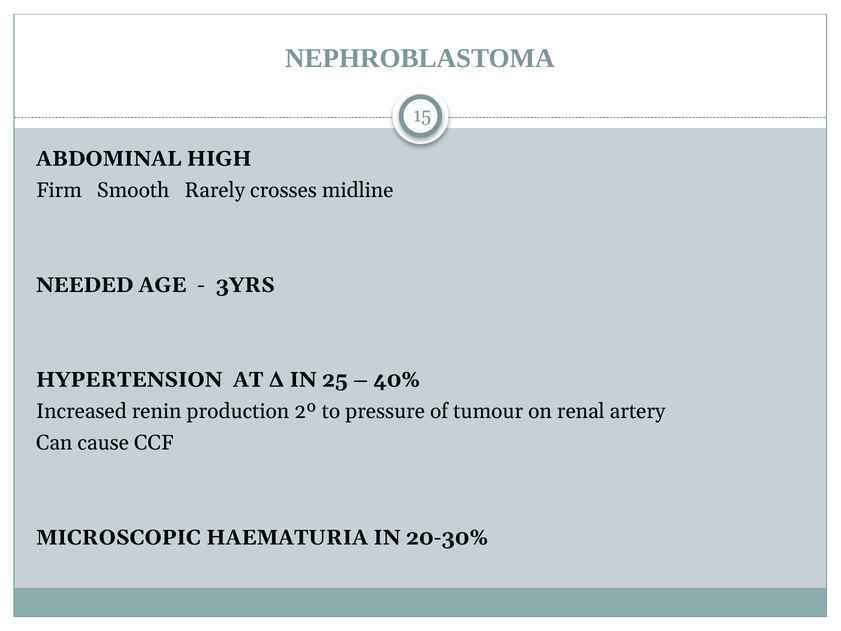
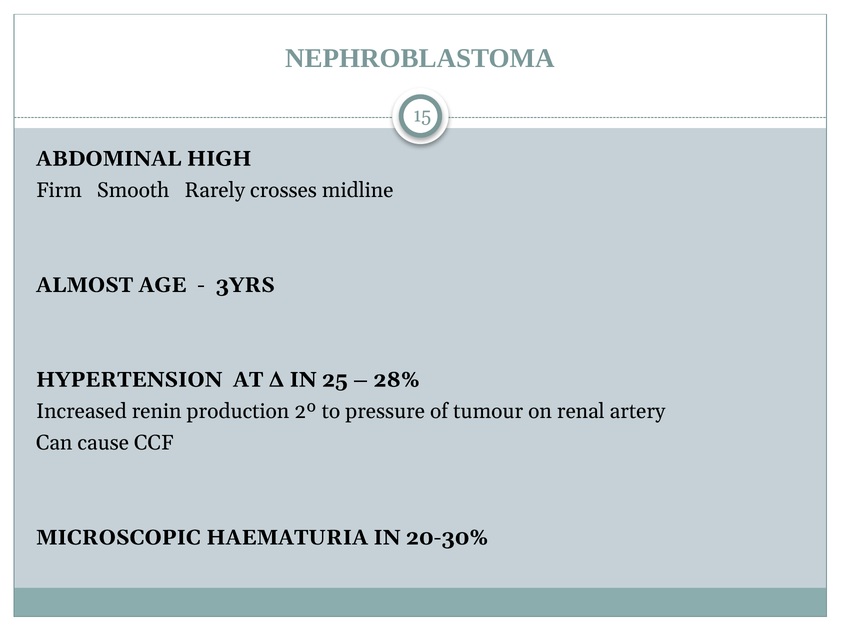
NEEDED: NEEDED -> ALMOST
40%: 40% -> 28%
